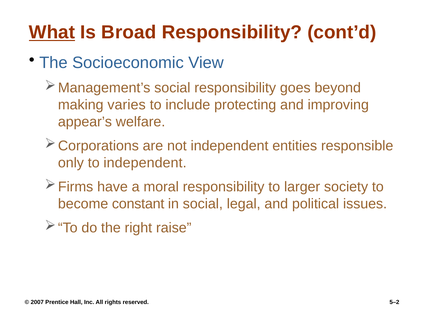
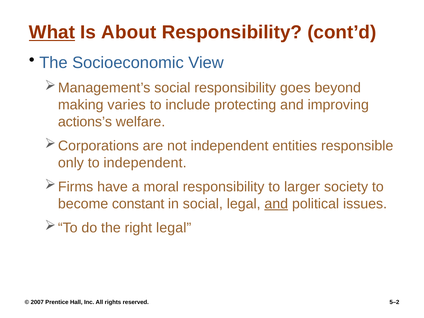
Broad: Broad -> About
appear’s: appear’s -> actions’s
and at (276, 204) underline: none -> present
right raise: raise -> legal
